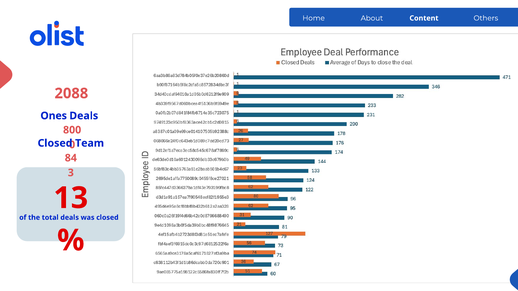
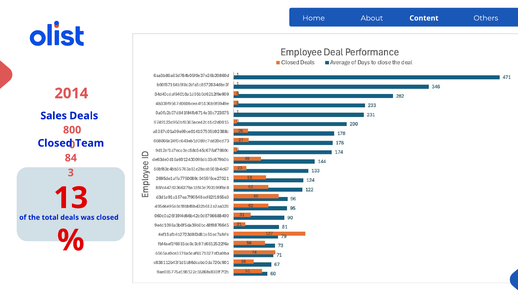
2088: 2088 -> 2014
Ones: Ones -> Sales
